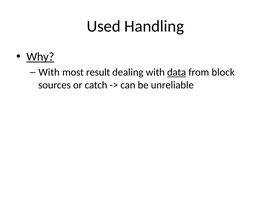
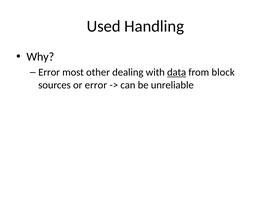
Why underline: present -> none
With at (49, 72): With -> Error
result: result -> other
or catch: catch -> error
